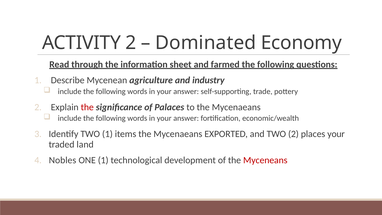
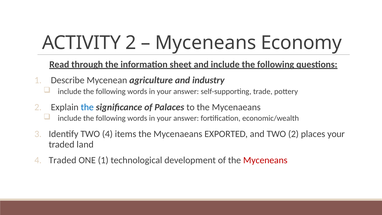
Dominated at (206, 43): Dominated -> Myceneans
and farmed: farmed -> include
the at (87, 107) colour: red -> blue
TWO 1: 1 -> 4
Nobles at (63, 160): Nobles -> Traded
